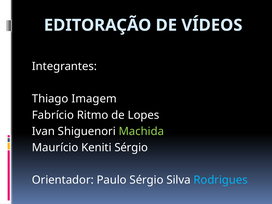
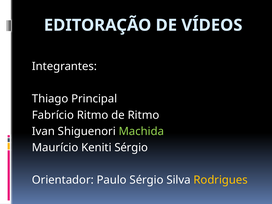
Imagem: Imagem -> Principal
de Lopes: Lopes -> Ritmo
Rodrigues colour: light blue -> yellow
